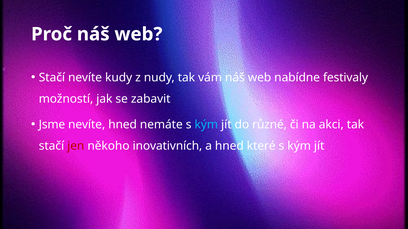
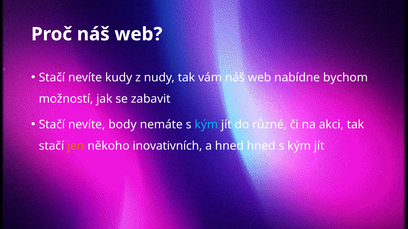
festivaly: festivaly -> bychom
Jsme at (52, 125): Jsme -> Stačí
nevíte hned: hned -> body
jen colour: red -> orange
hned které: které -> hned
